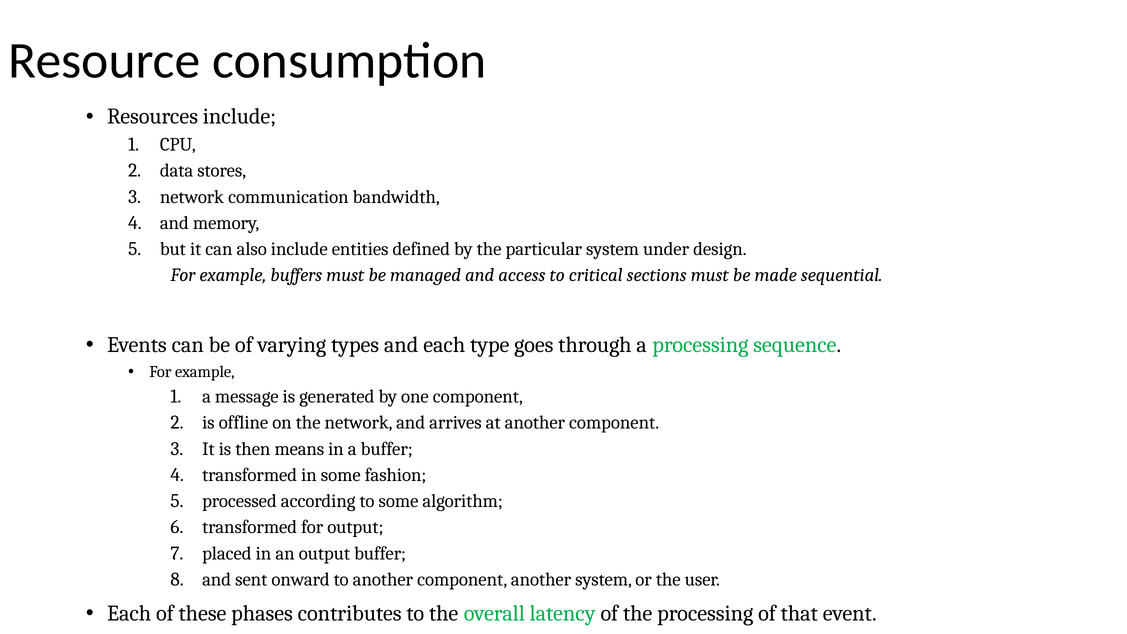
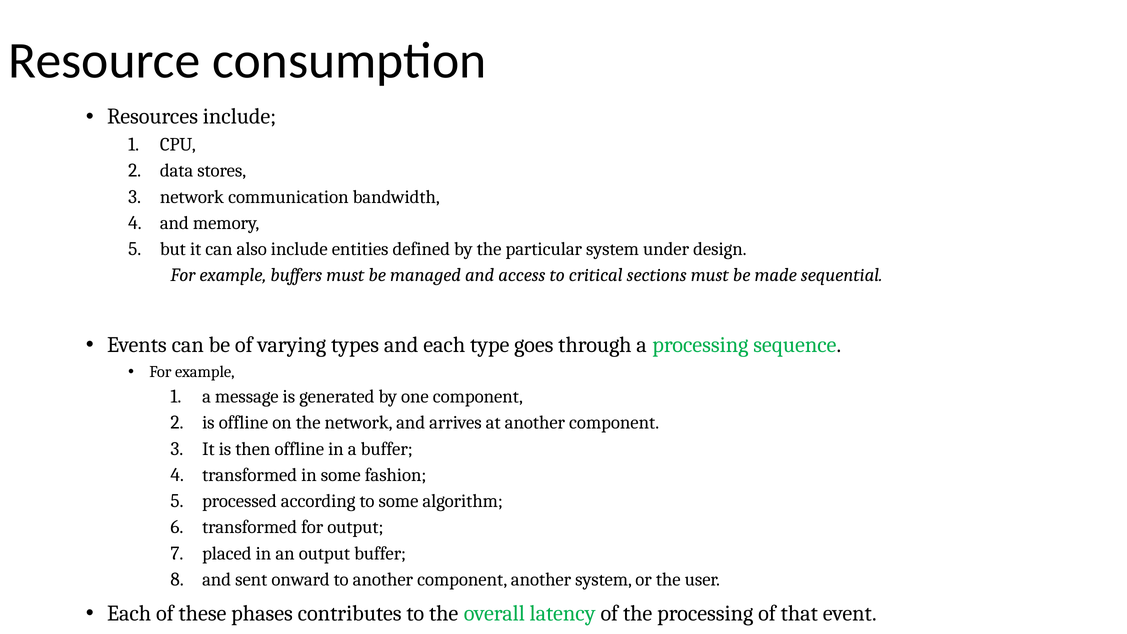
then means: means -> offline
